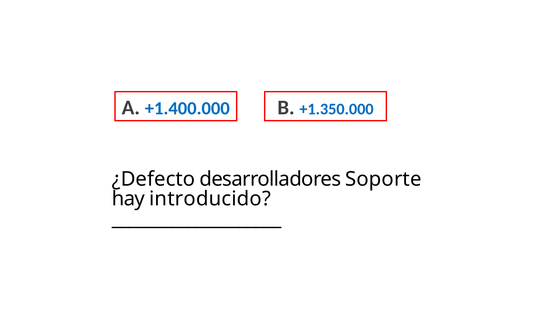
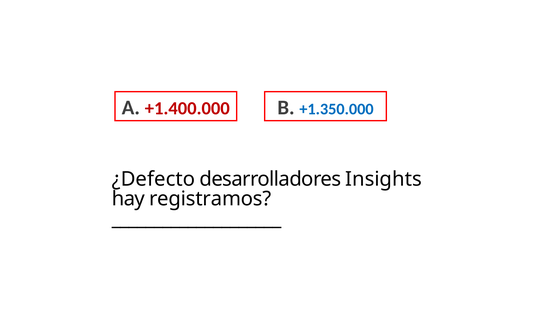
+1.400.000 colour: blue -> red
Soporte: Soporte -> Insights
introducido: introducido -> registramos
